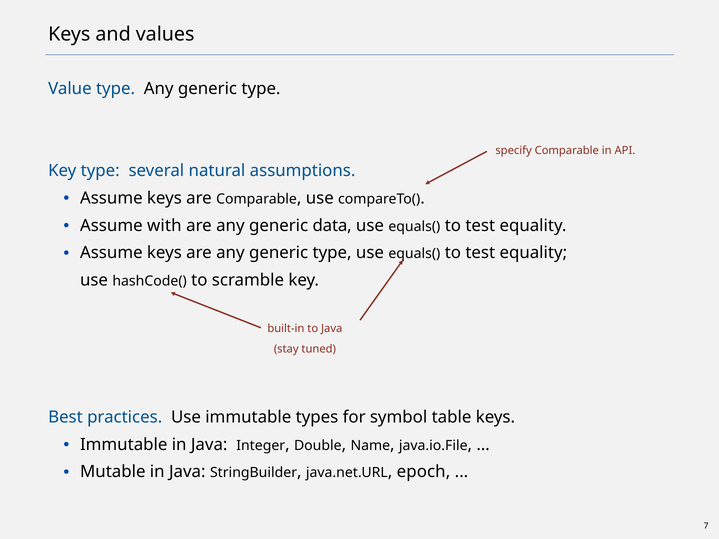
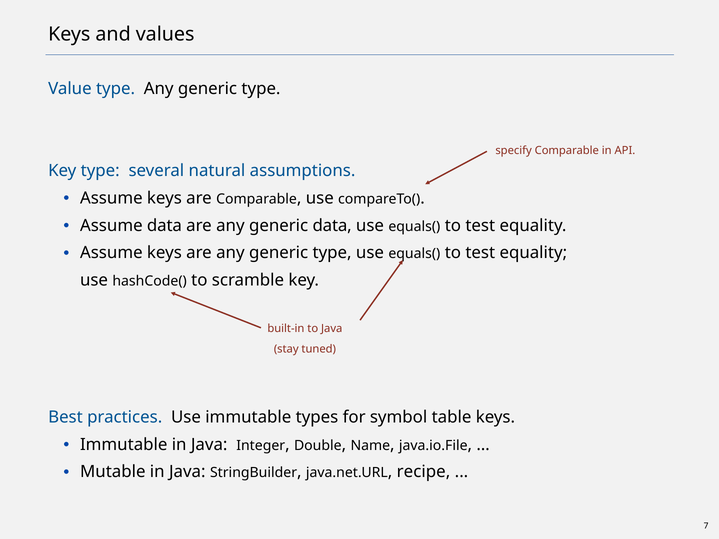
Assume with: with -> data
epoch: epoch -> recipe
